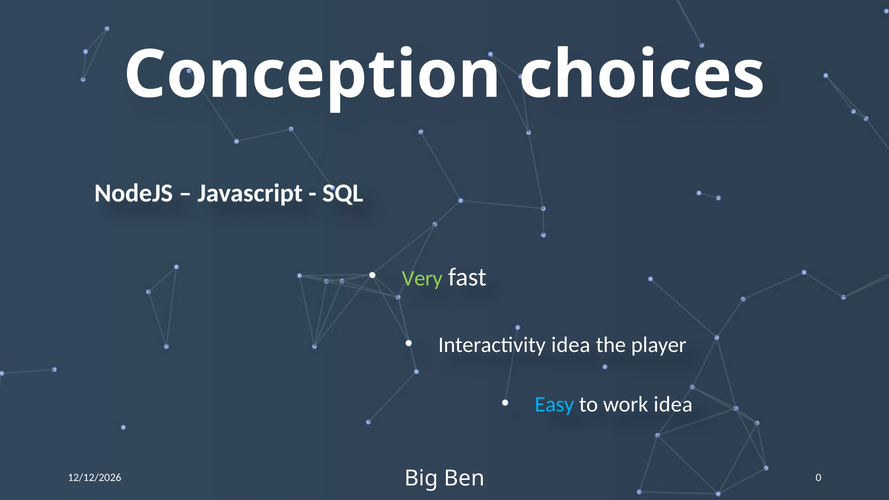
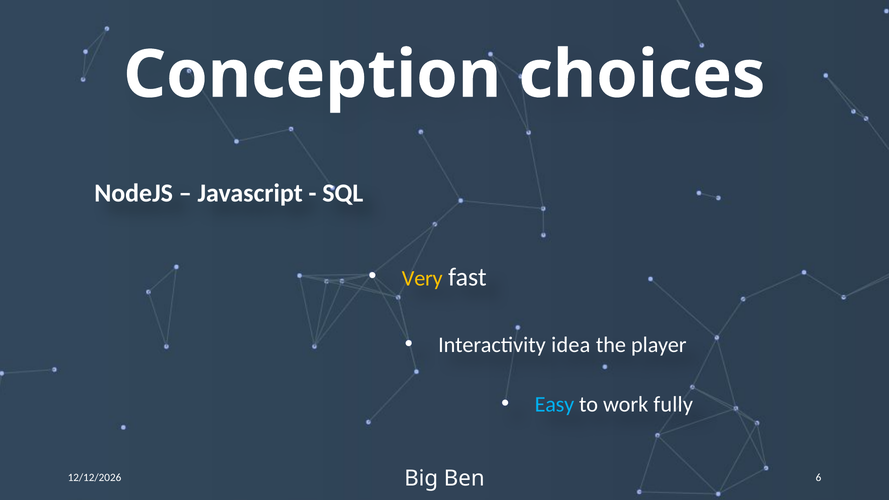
Very colour: light green -> yellow
work idea: idea -> fully
0: 0 -> 6
